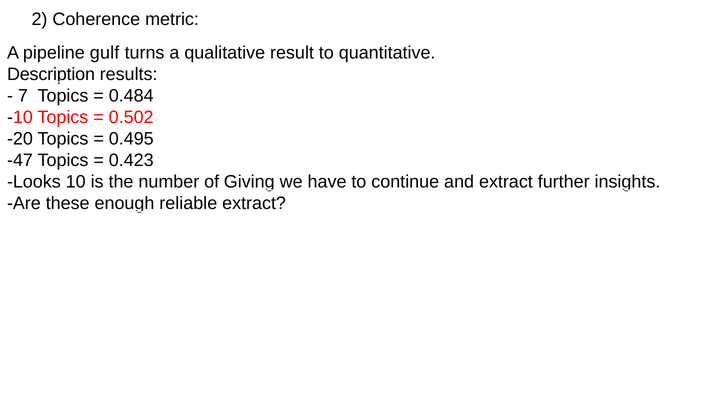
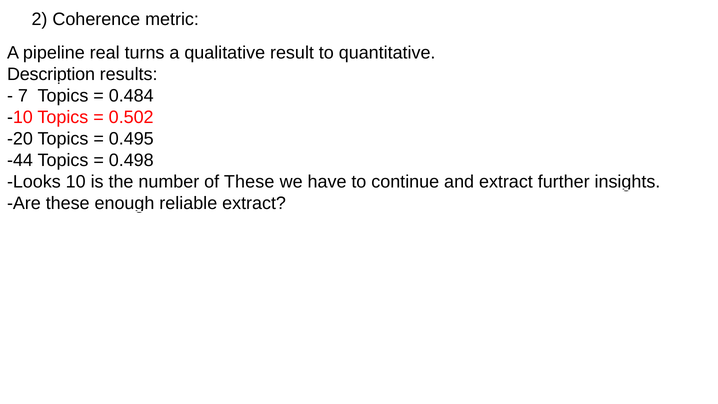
gulf: gulf -> real
-47: -47 -> -44
0.423: 0.423 -> 0.498
of Giving: Giving -> These
